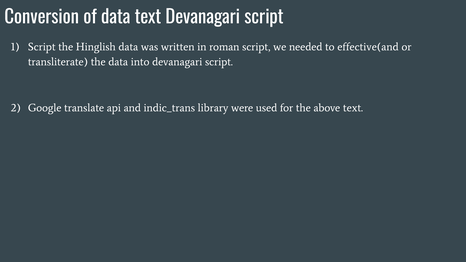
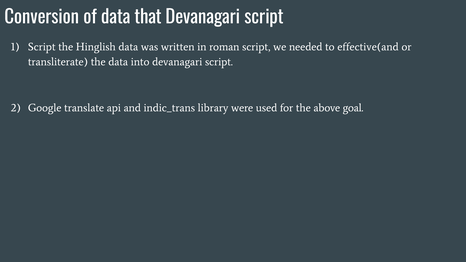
data text: text -> that
above text: text -> goal
